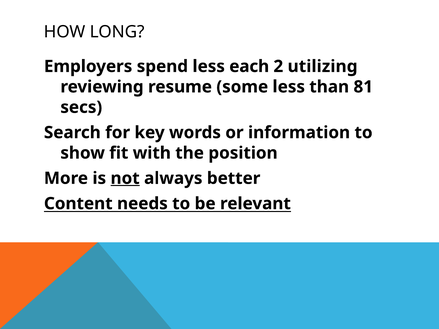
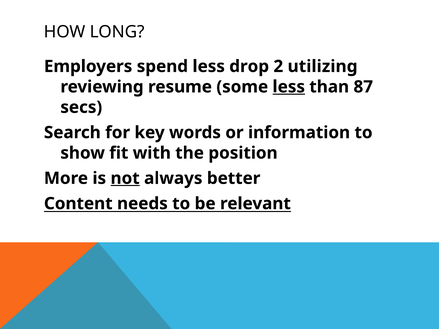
each: each -> drop
less at (289, 87) underline: none -> present
81: 81 -> 87
